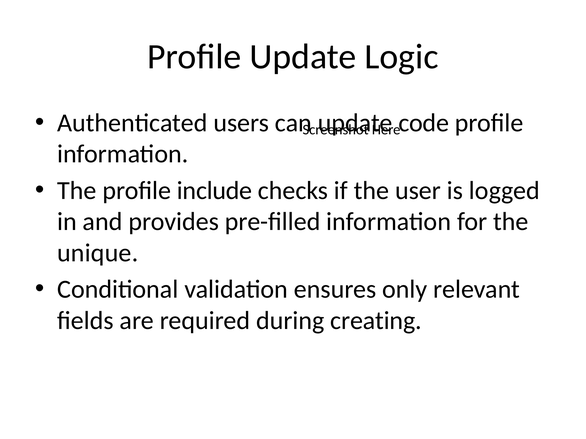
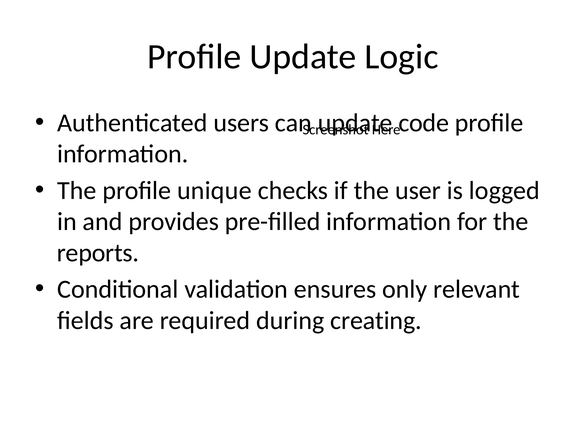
include: include -> unique
unique: unique -> reports
